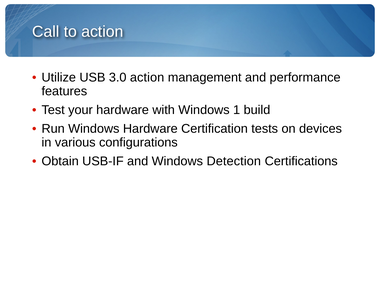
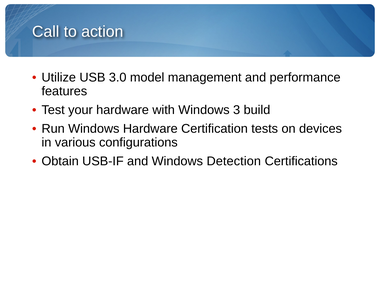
3.0 action: action -> model
1: 1 -> 3
